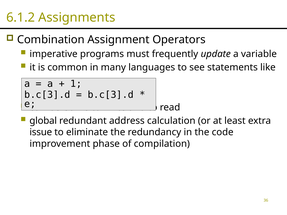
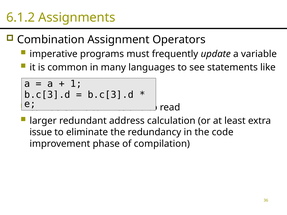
global: global -> larger
